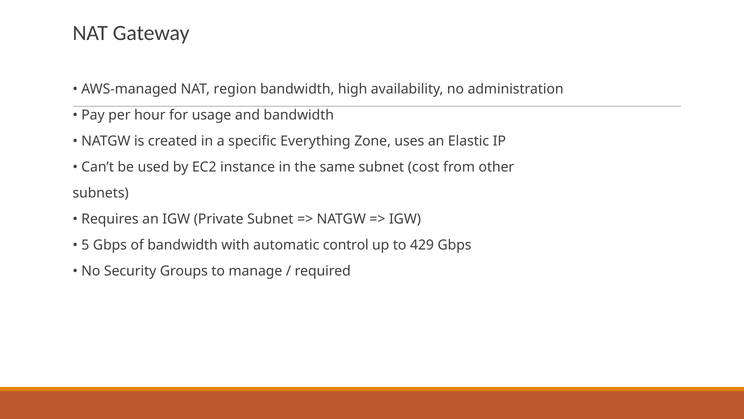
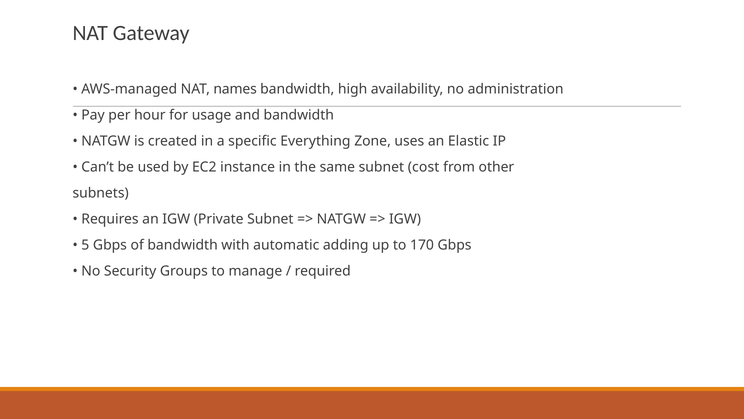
region: region -> names
control: control -> adding
429: 429 -> 170
